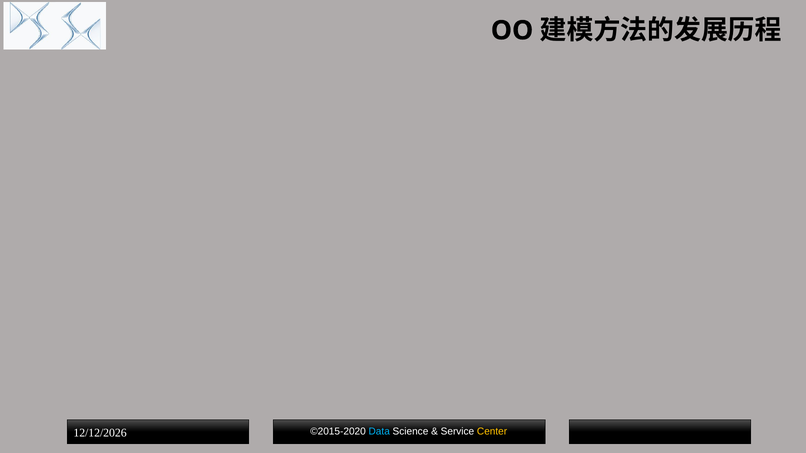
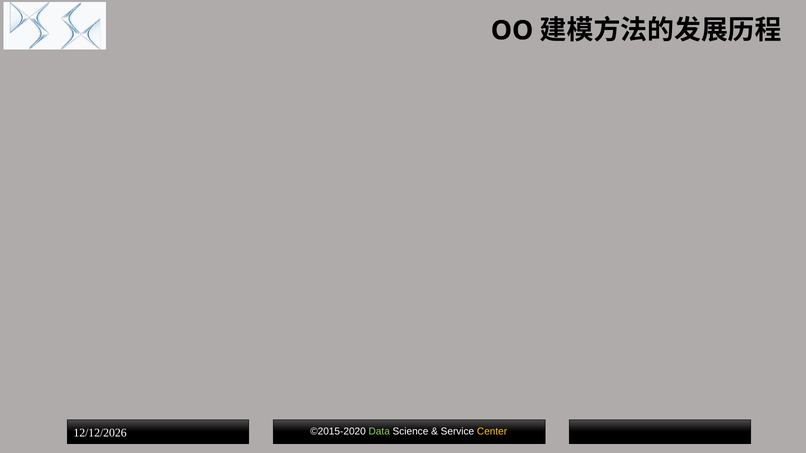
Data colour: light blue -> light green
